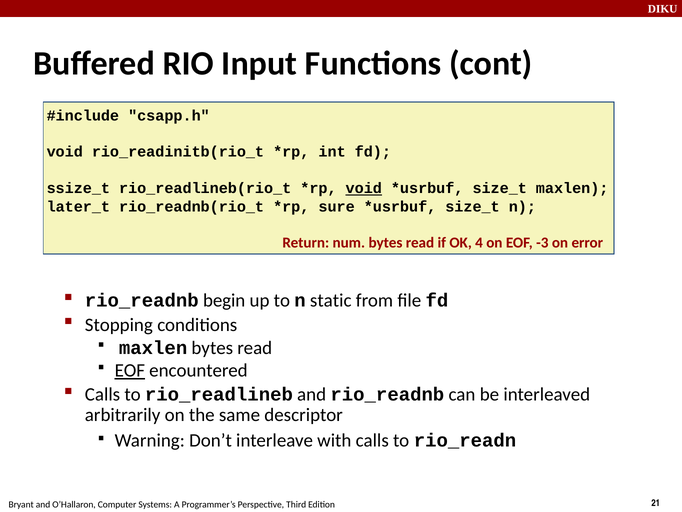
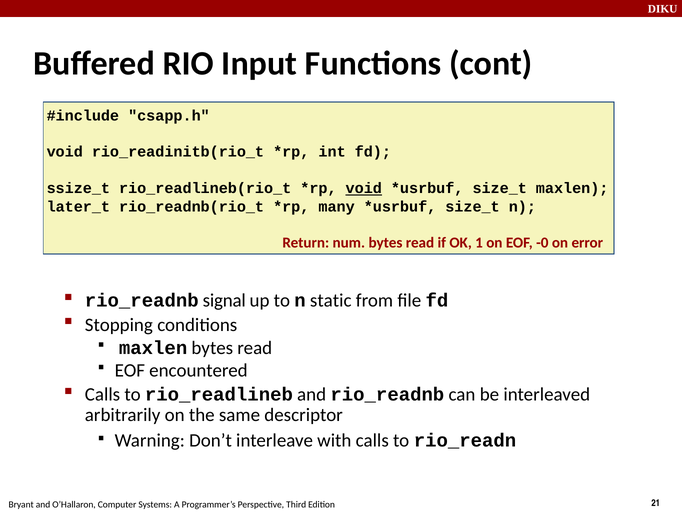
sure: sure -> many
4: 4 -> 1
-3: -3 -> -0
begin: begin -> signal
EOF at (130, 370) underline: present -> none
